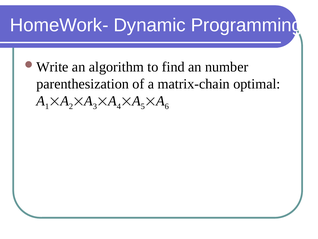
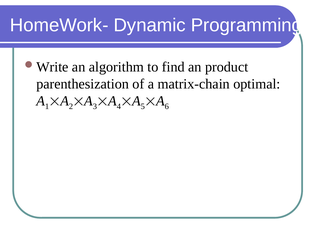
number: number -> product
